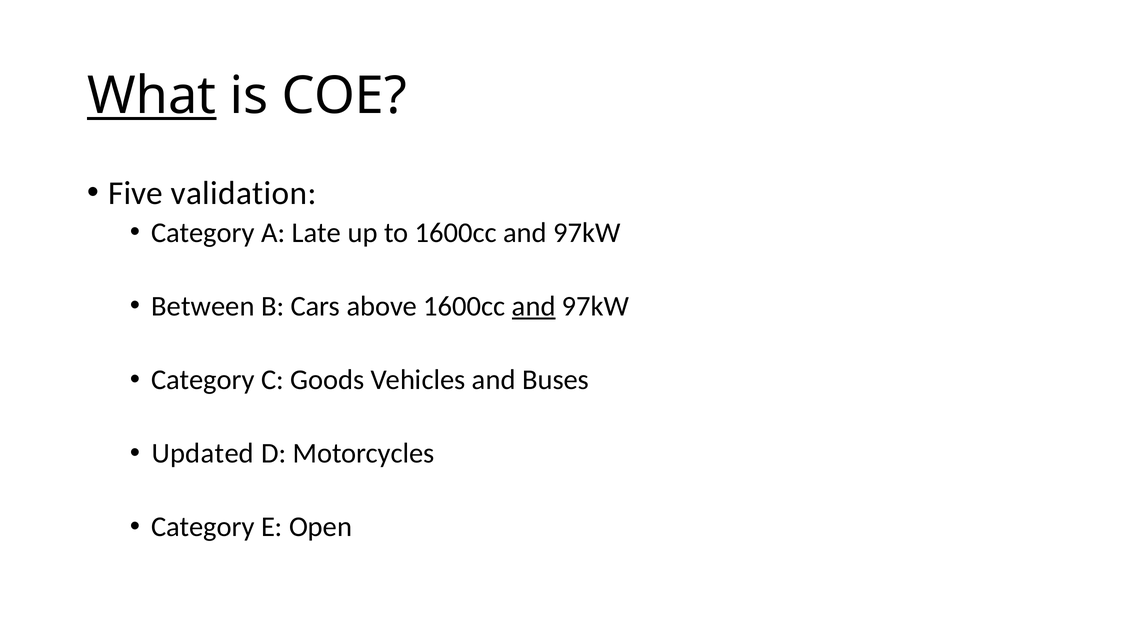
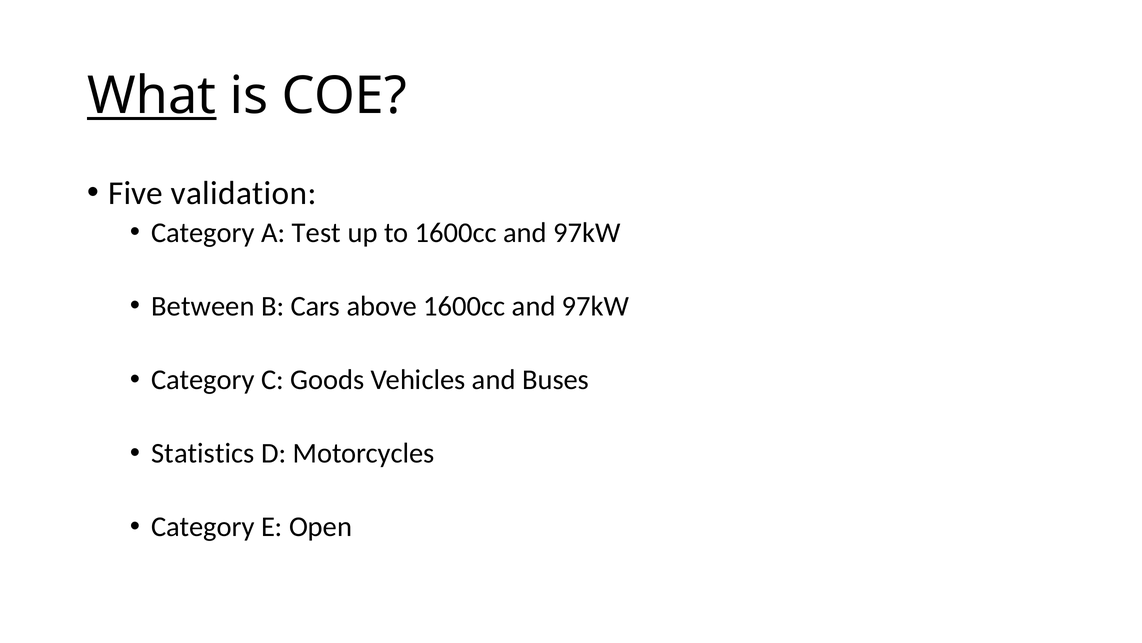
Late: Late -> Test
and at (534, 306) underline: present -> none
Updated: Updated -> Statistics
